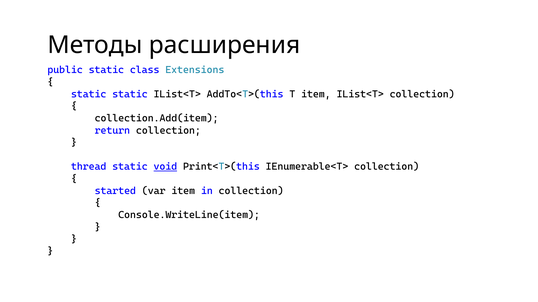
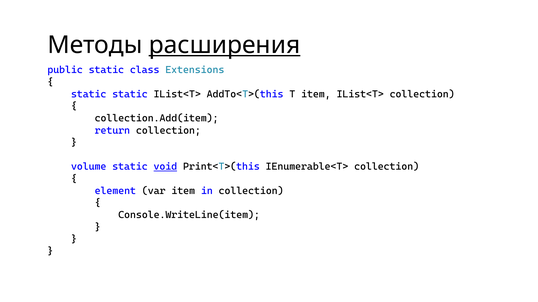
расширения underline: none -> present
thread: thread -> volume
started: started -> element
